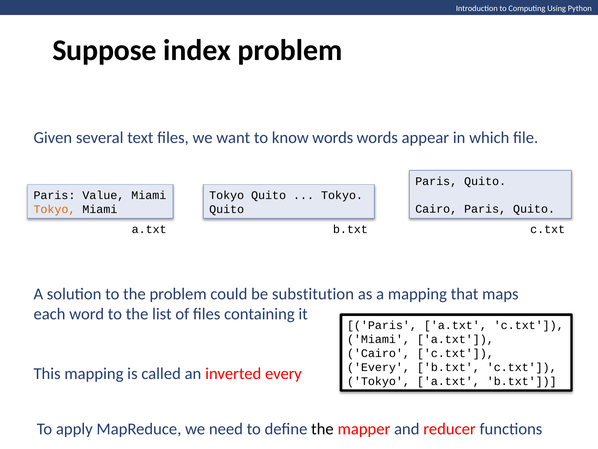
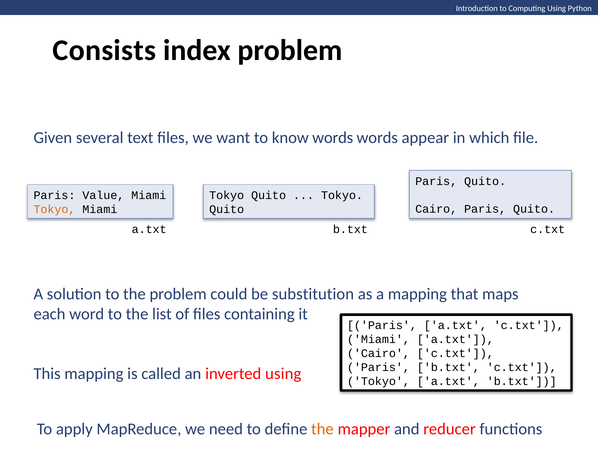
Suppose: Suppose -> Consists
Every at (378, 367): Every -> Paris
inverted every: every -> using
the at (322, 428) colour: black -> orange
